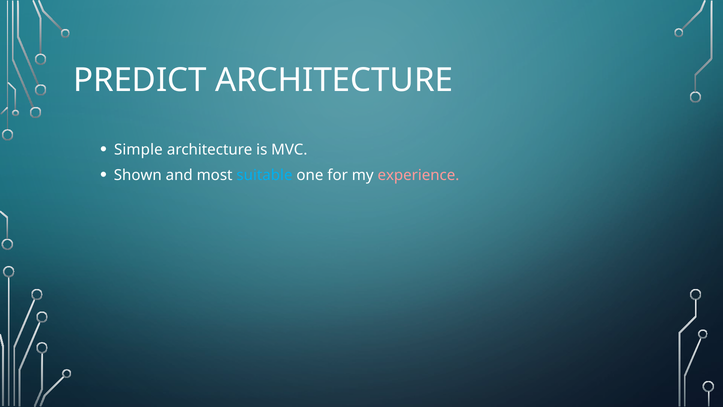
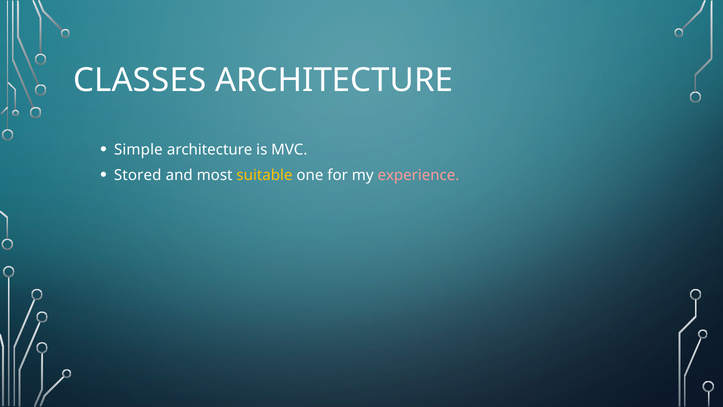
PREDICT: PREDICT -> CLASSES
Shown: Shown -> Stored
suitable colour: light blue -> yellow
